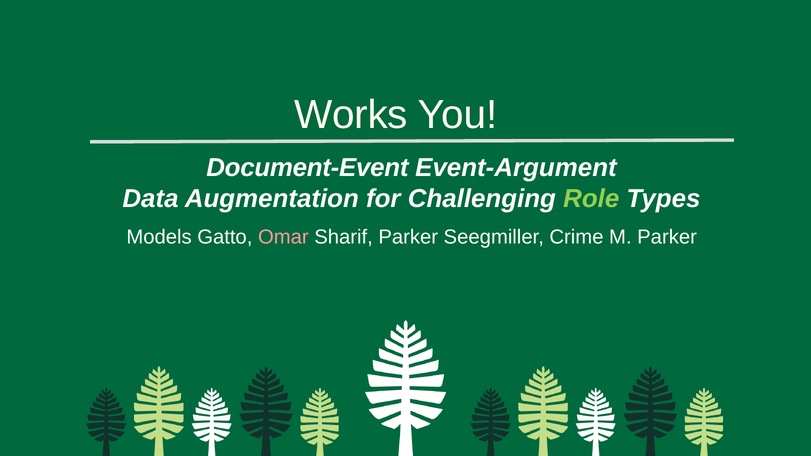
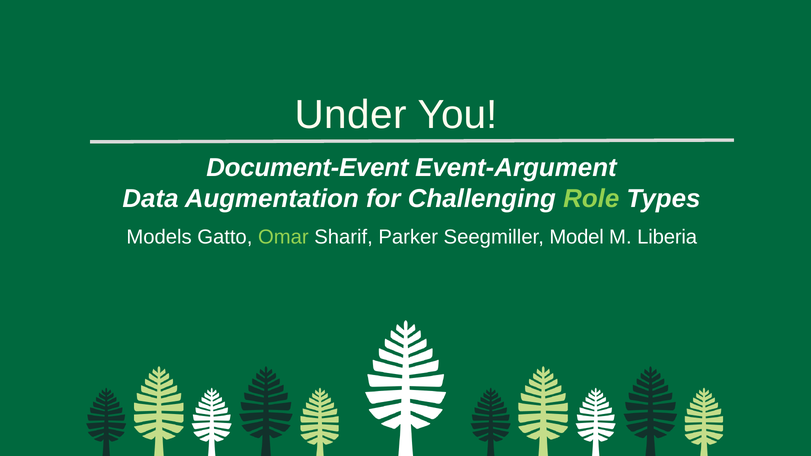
Works: Works -> Under
Omar colour: pink -> light green
Crime: Crime -> Model
M Parker: Parker -> Liberia
